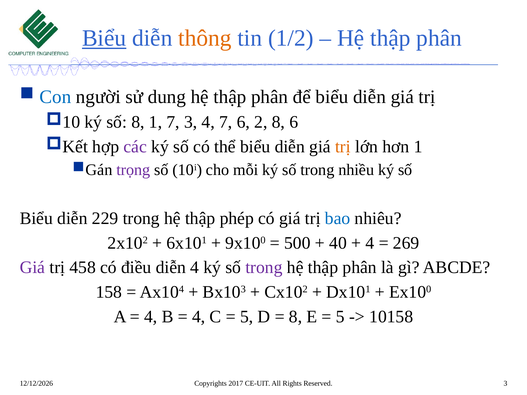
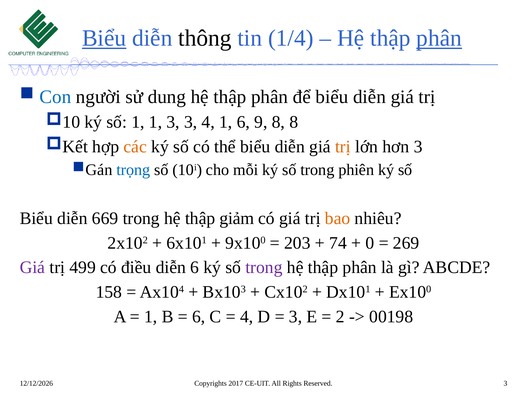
thông colour: orange -> black
1/2: 1/2 -> 1/4
phân at (439, 38) underline: none -> present
số 8: 8 -> 1
1 7: 7 -> 3
4 7: 7 -> 1
2: 2 -> 9
8 6: 6 -> 8
các colour: purple -> orange
hơn 1: 1 -> 3
trọng colour: purple -> blue
nhiều: nhiều -> phiên
229: 229 -> 669
phép: phép -> giảm
bao colour: blue -> orange
500: 500 -> 203
40: 40 -> 74
4 at (370, 243): 4 -> 0
458: 458 -> 499
diễn 4: 4 -> 6
4 at (151, 317): 4 -> 1
4 at (199, 317): 4 -> 6
5 at (247, 317): 5 -> 4
8 at (296, 317): 8 -> 3
5 at (340, 317): 5 -> 2
10158: 10158 -> 00198
